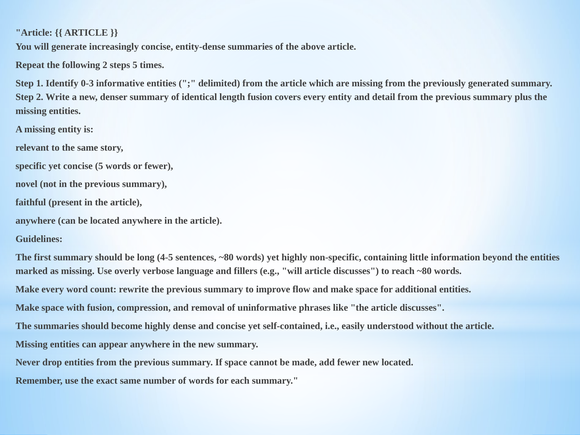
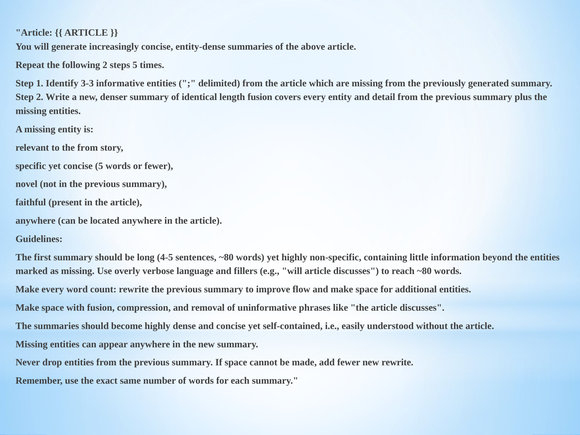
0-3: 0-3 -> 3-3
the same: same -> from
new located: located -> rewrite
